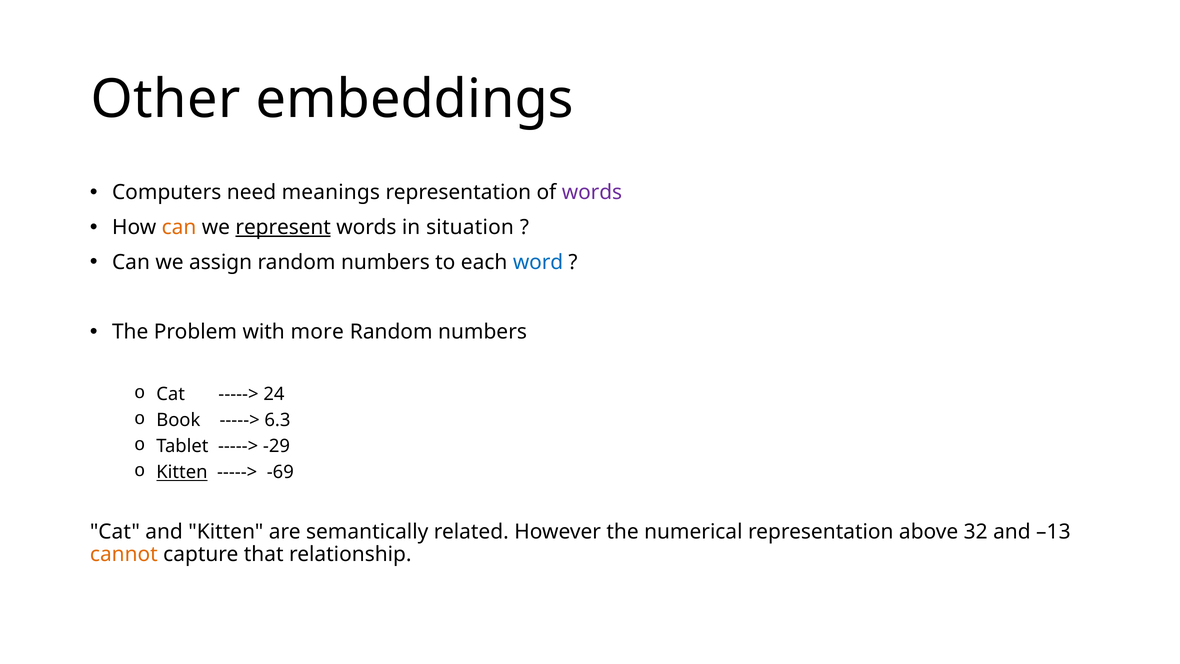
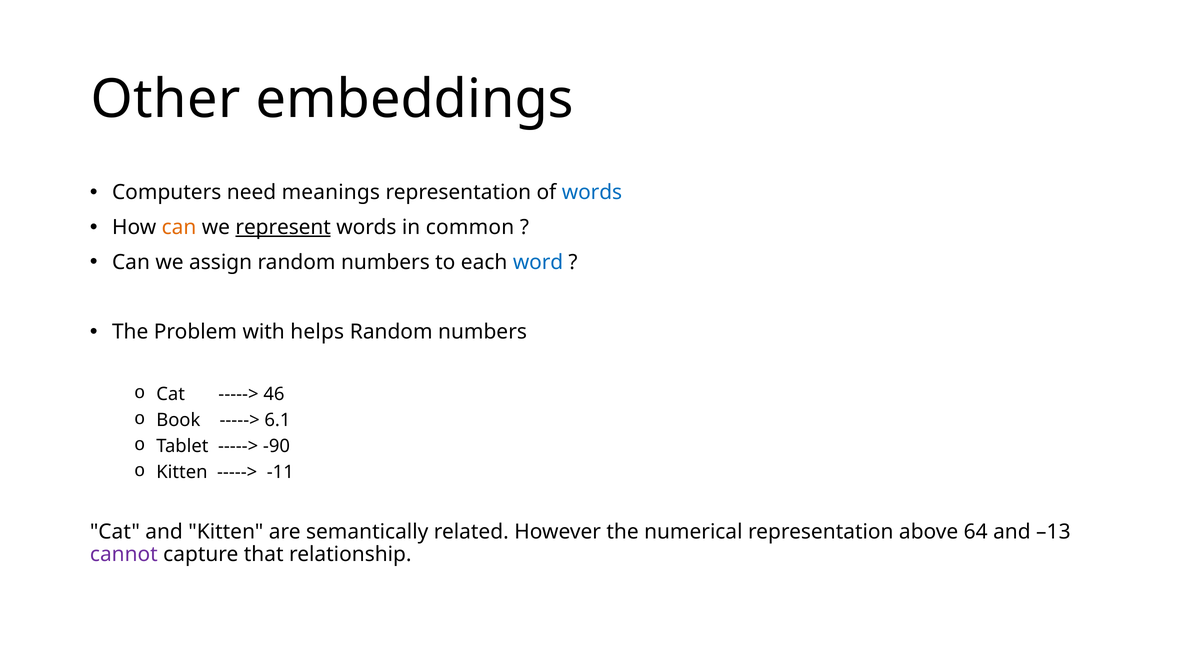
words at (592, 192) colour: purple -> blue
situation: situation -> common
more: more -> helps
24: 24 -> 46
6.3: 6.3 -> 6.1
-29: -29 -> -90
Kitten at (182, 472) underline: present -> none
-69: -69 -> -11
32: 32 -> 64
cannot colour: orange -> purple
